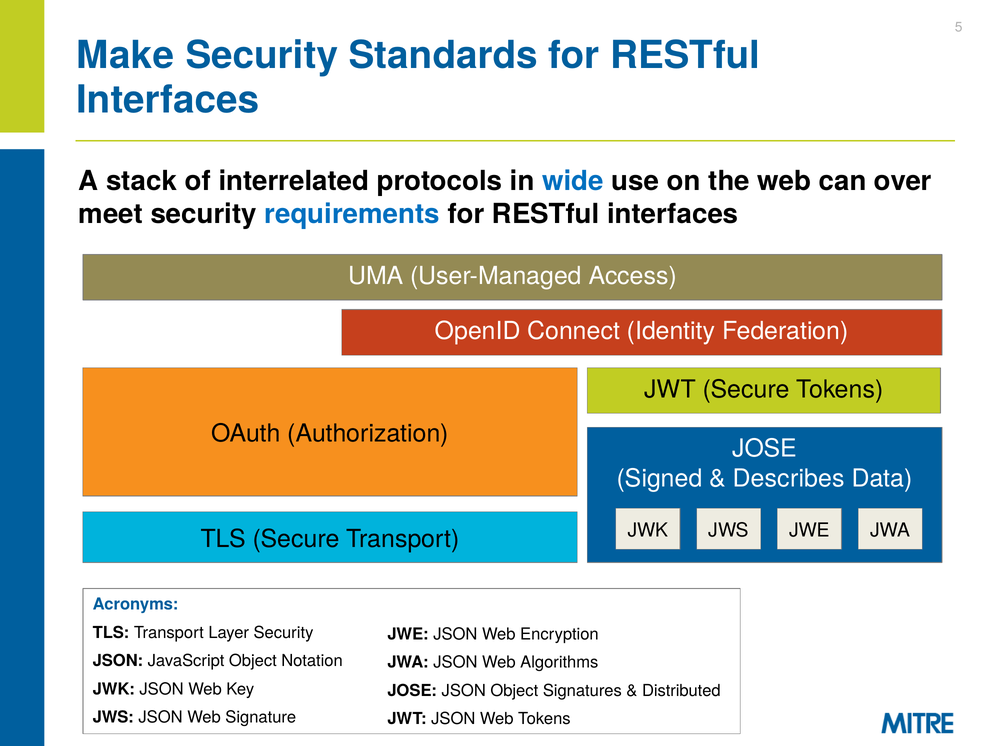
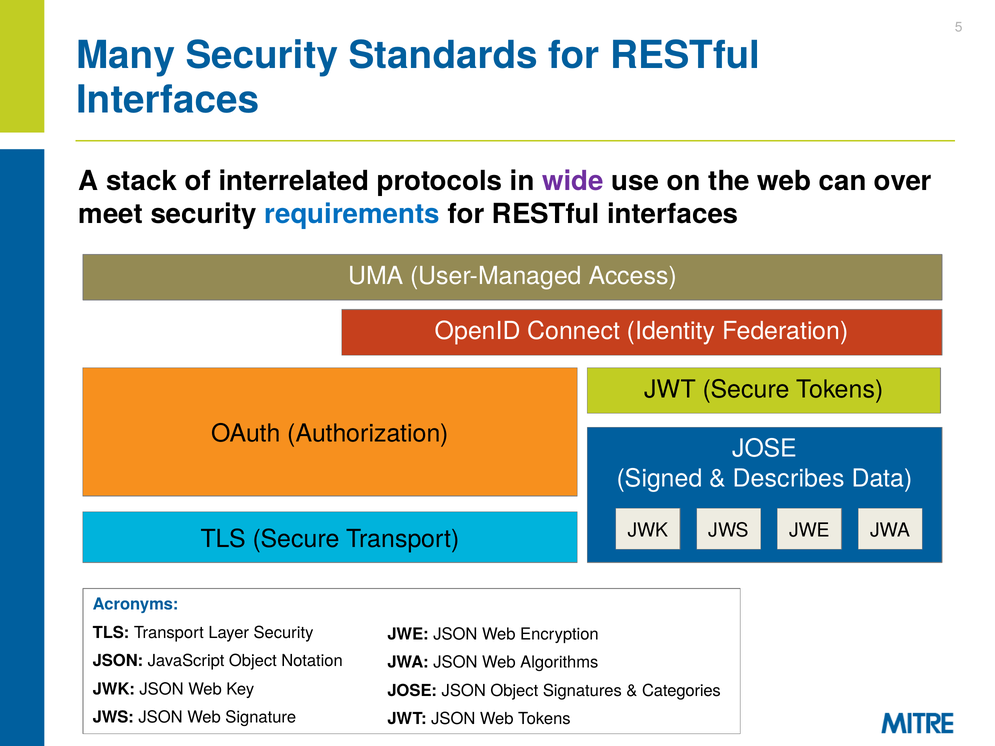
Make: Make -> Many
wide colour: blue -> purple
Distributed: Distributed -> Categories
